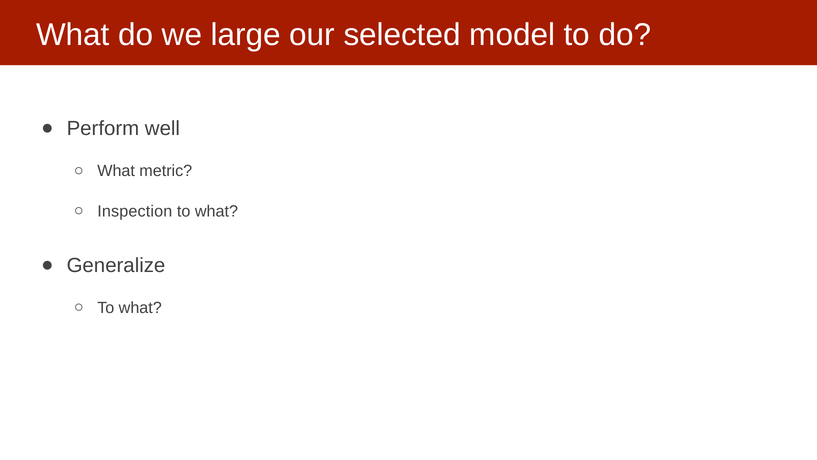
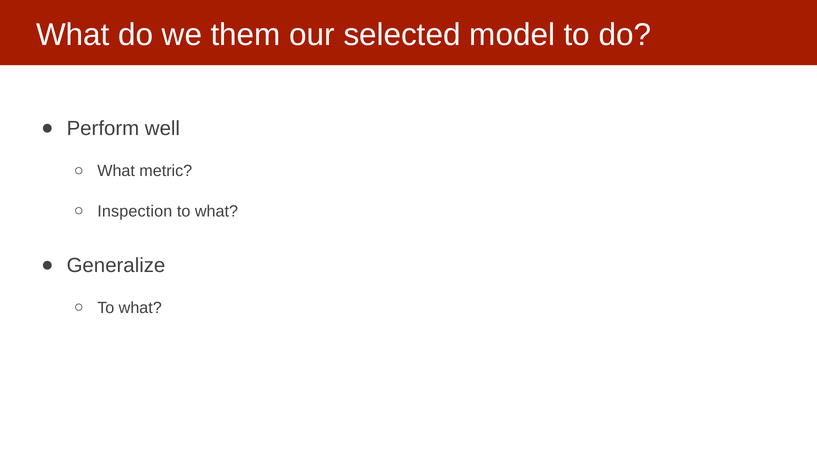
large: large -> them
